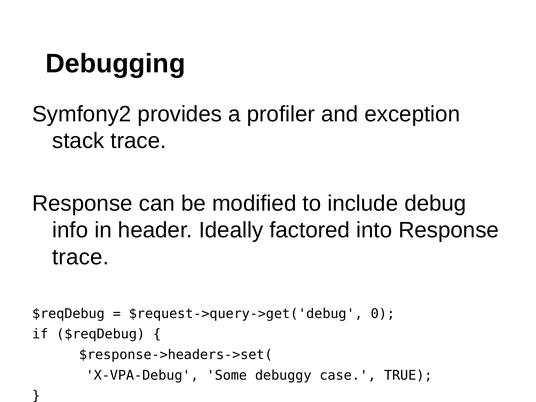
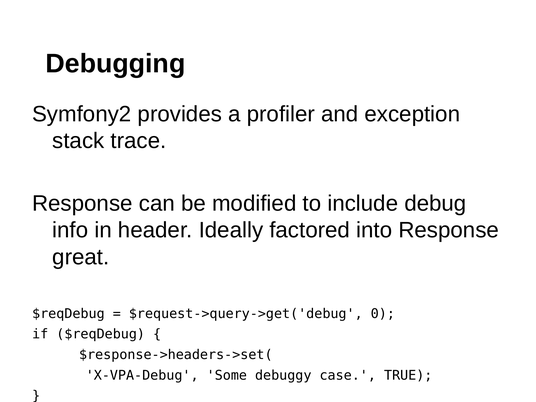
trace at (81, 257): trace -> great
